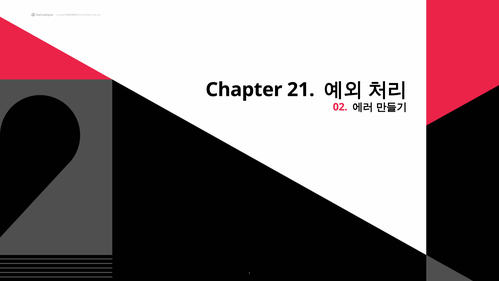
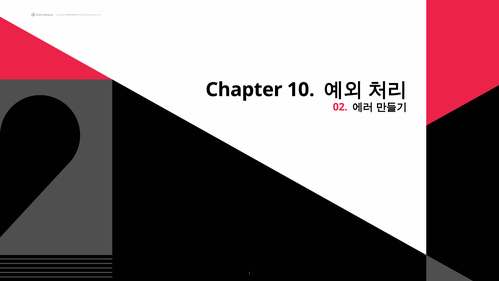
21: 21 -> 10
